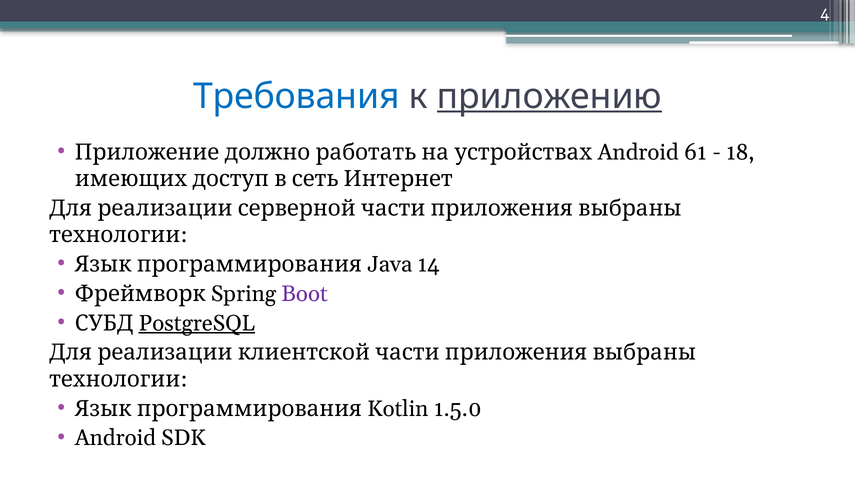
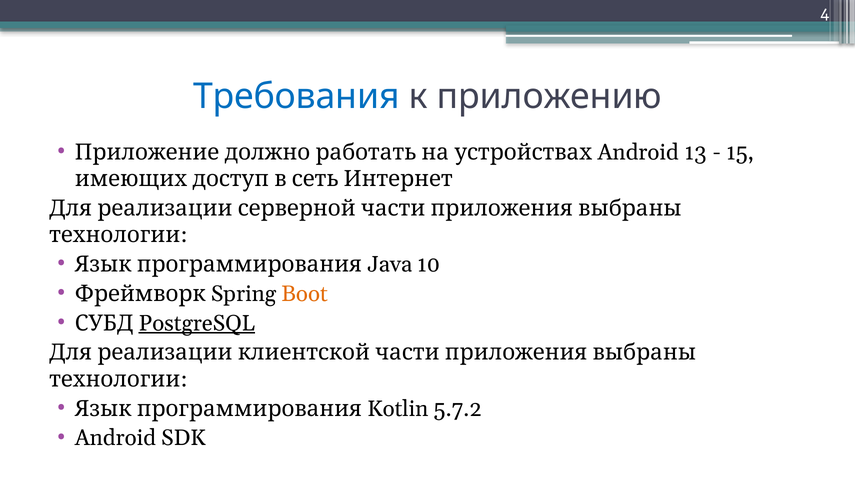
приложению underline: present -> none
61: 61 -> 13
18: 18 -> 15
14: 14 -> 10
Boot colour: purple -> orange
1.5.0: 1.5.0 -> 5.7.2
